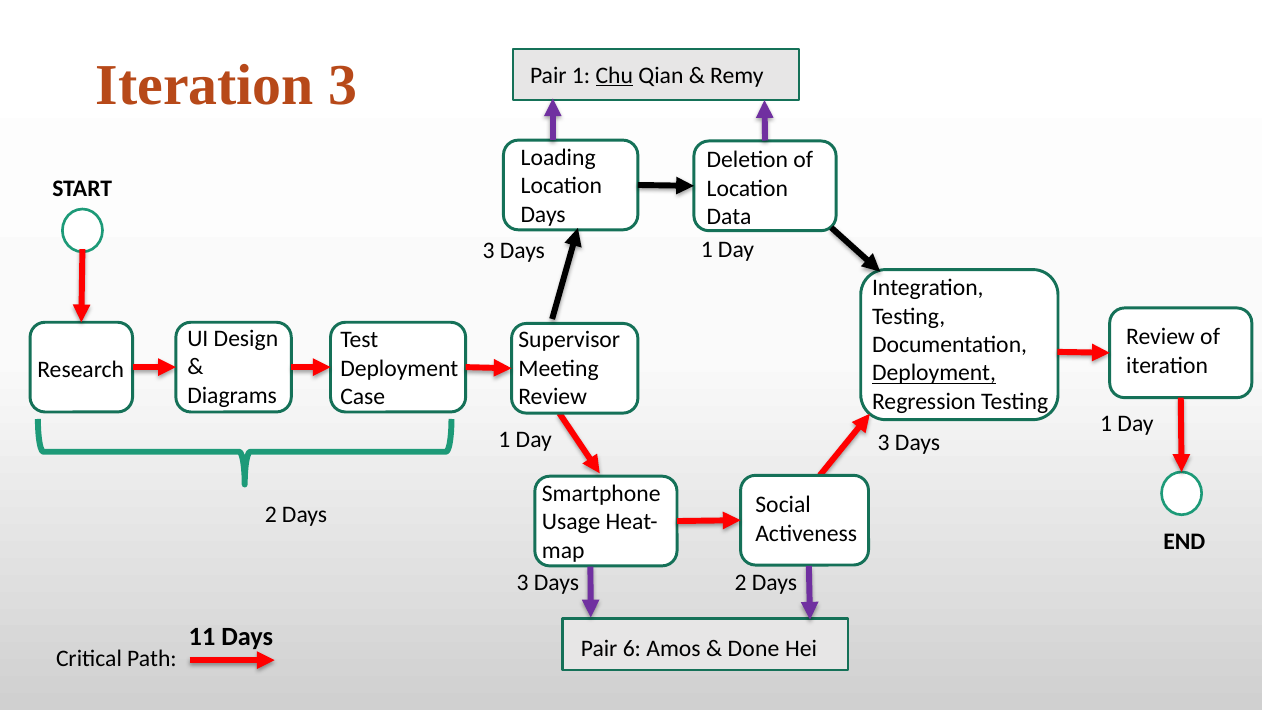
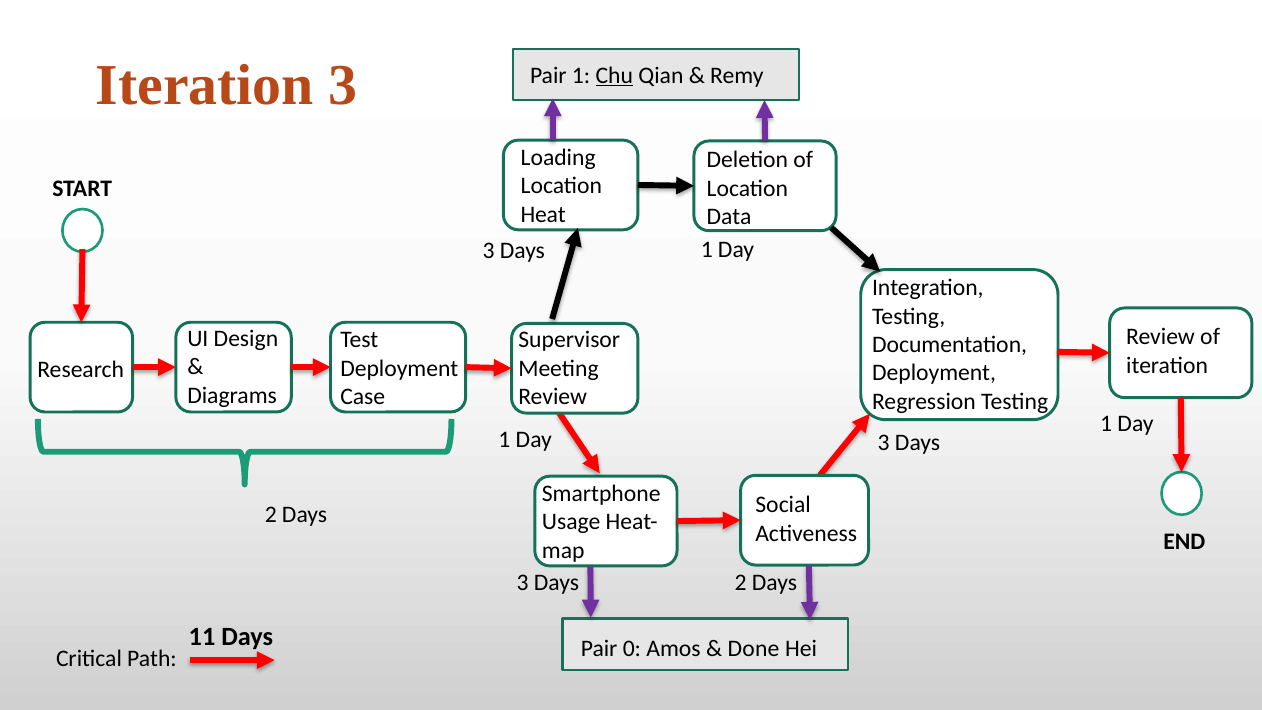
Days at (543, 214): Days -> Heat
Deployment at (934, 373) underline: present -> none
6: 6 -> 0
